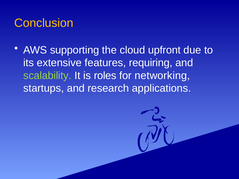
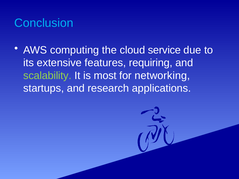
Conclusion colour: yellow -> light blue
supporting: supporting -> computing
upfront: upfront -> service
roles: roles -> most
